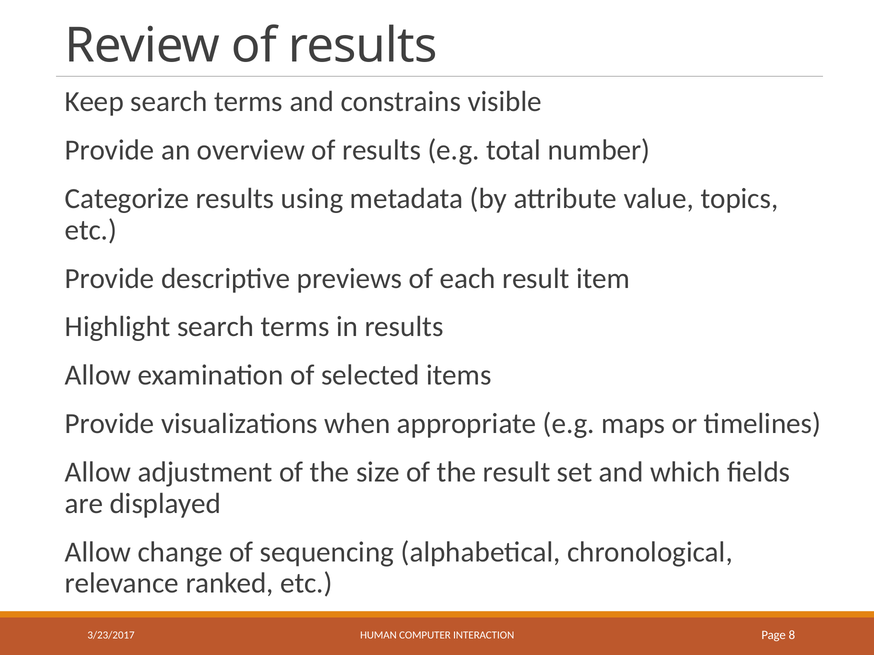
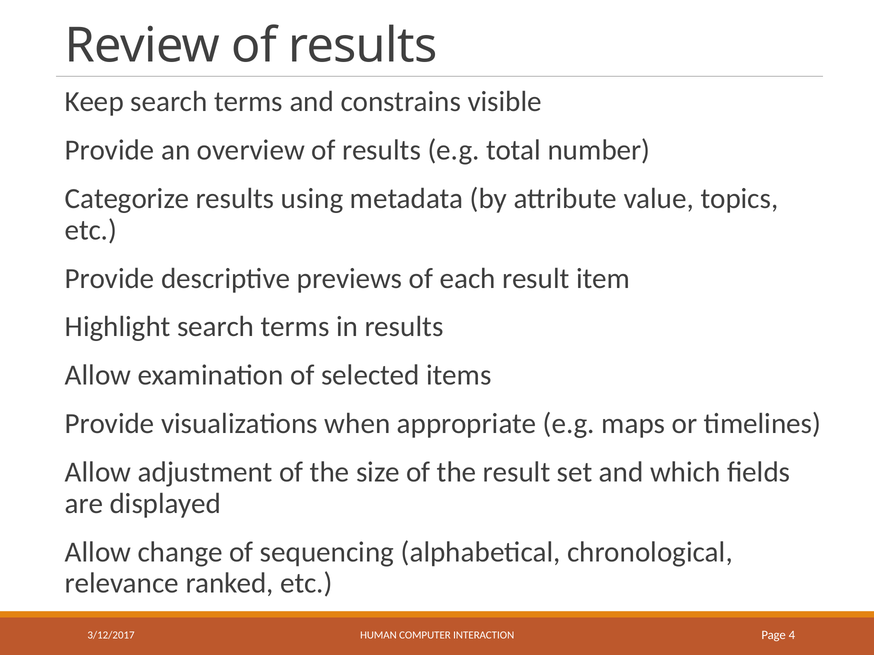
3/23/2017: 3/23/2017 -> 3/12/2017
8: 8 -> 4
